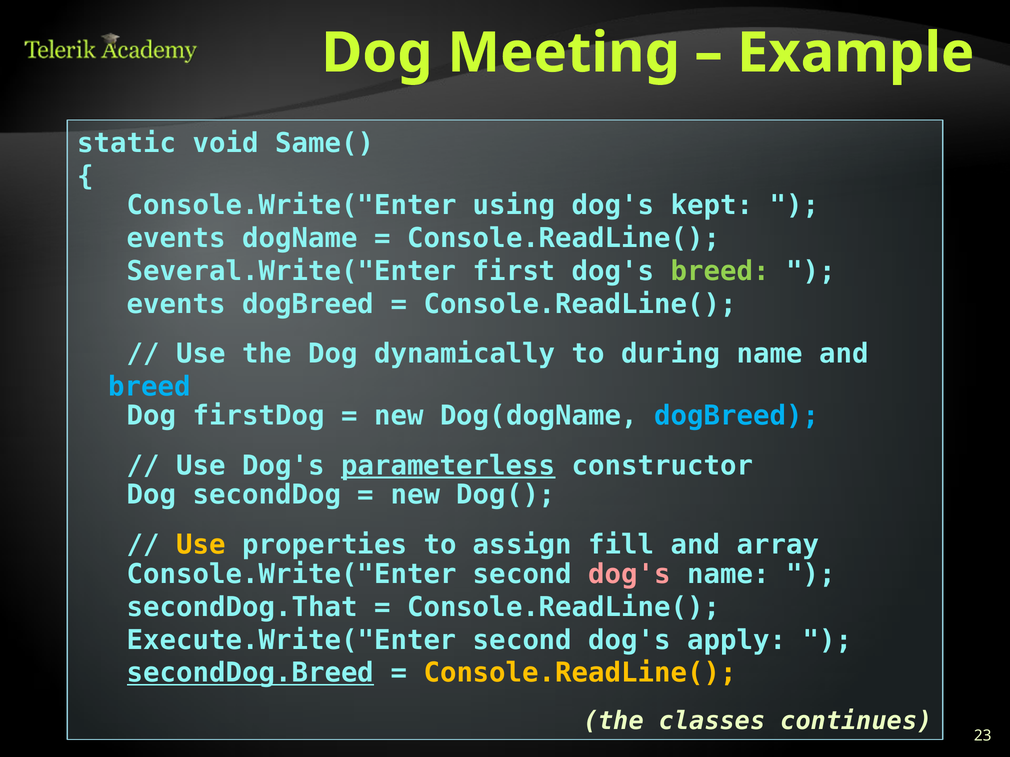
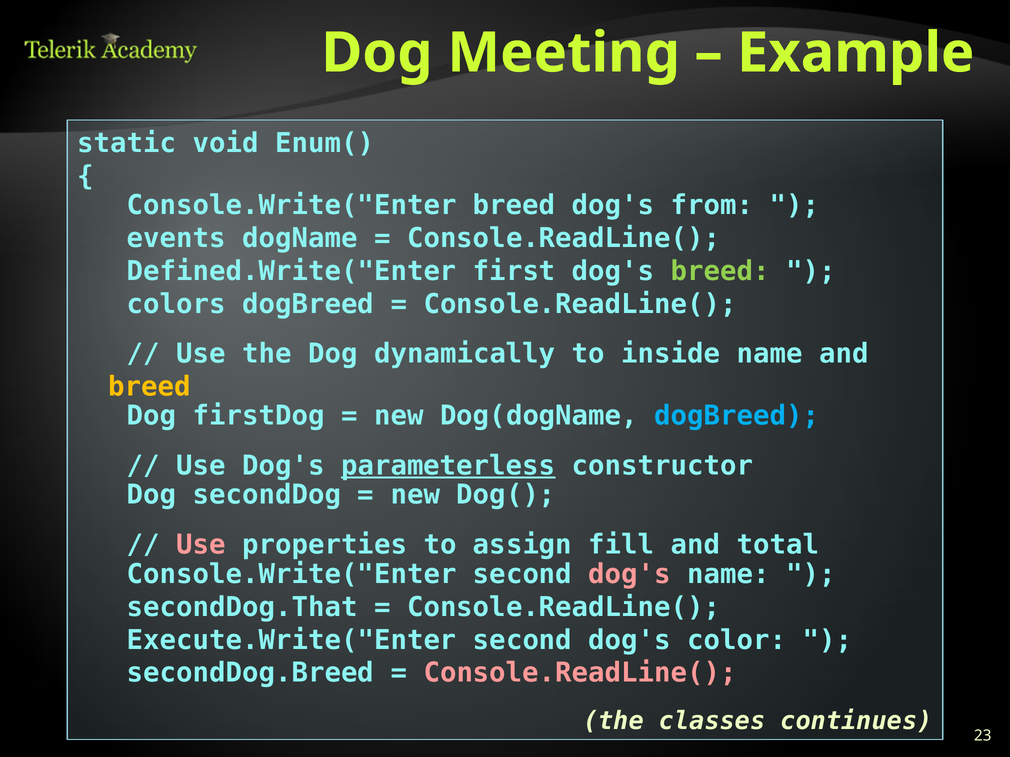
Same(: Same( -> Enum(
Console.Write("Enter using: using -> breed
kept: kept -> from
Several.Write("Enter: Several.Write("Enter -> Defined.Write("Enter
events at (176, 304): events -> colors
during: during -> inside
breed at (150, 387) colour: light blue -> yellow
Use at (201, 545) colour: yellow -> pink
array: array -> total
apply: apply -> color
secondDog.Breed underline: present -> none
Console.ReadLine( at (580, 673) colour: yellow -> pink
